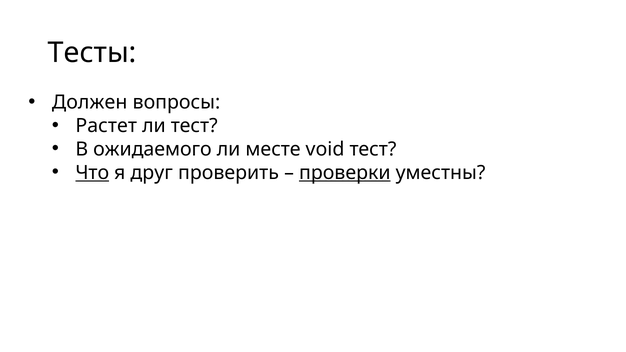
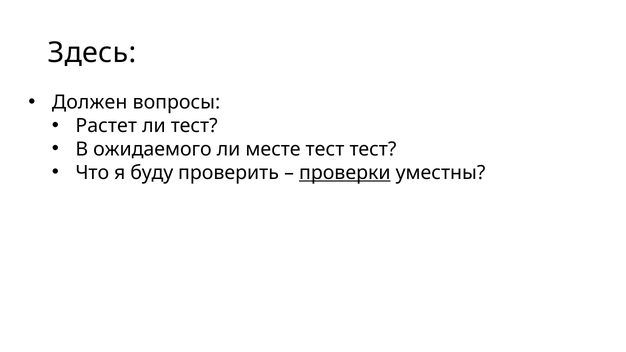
Тесты: Тесты -> Здесь
месте void: void -> тест
Что underline: present -> none
друг: друг -> буду
